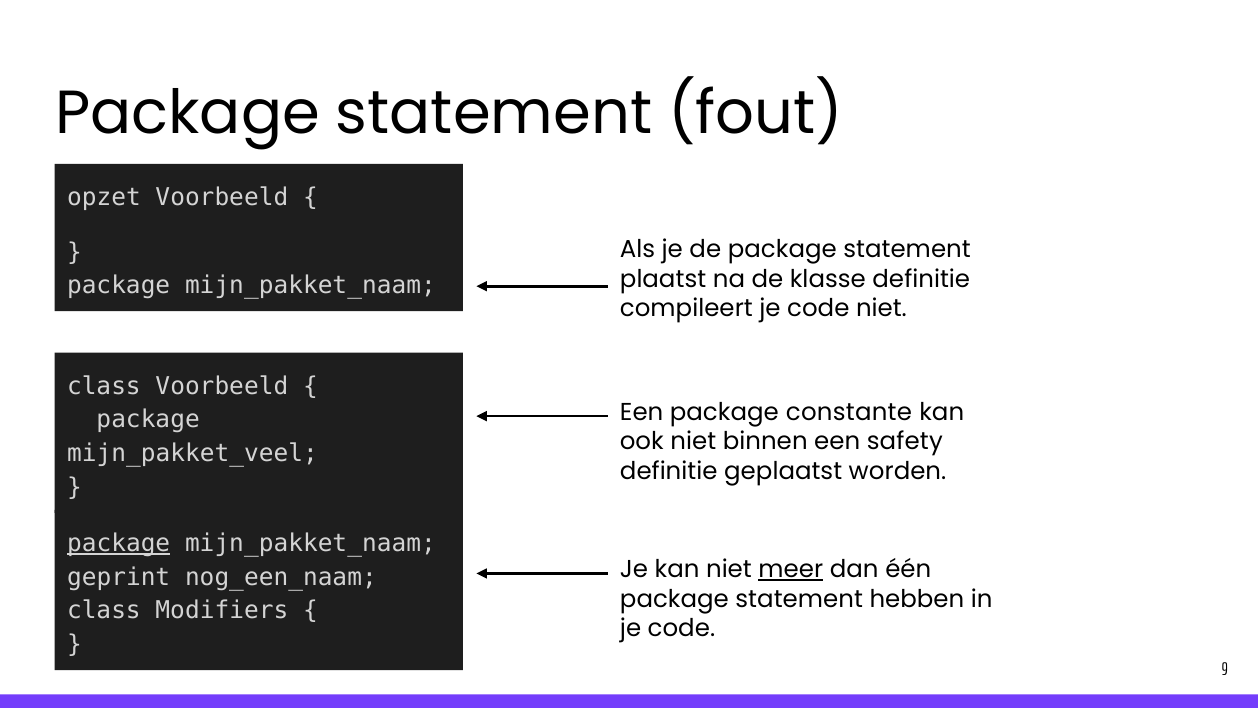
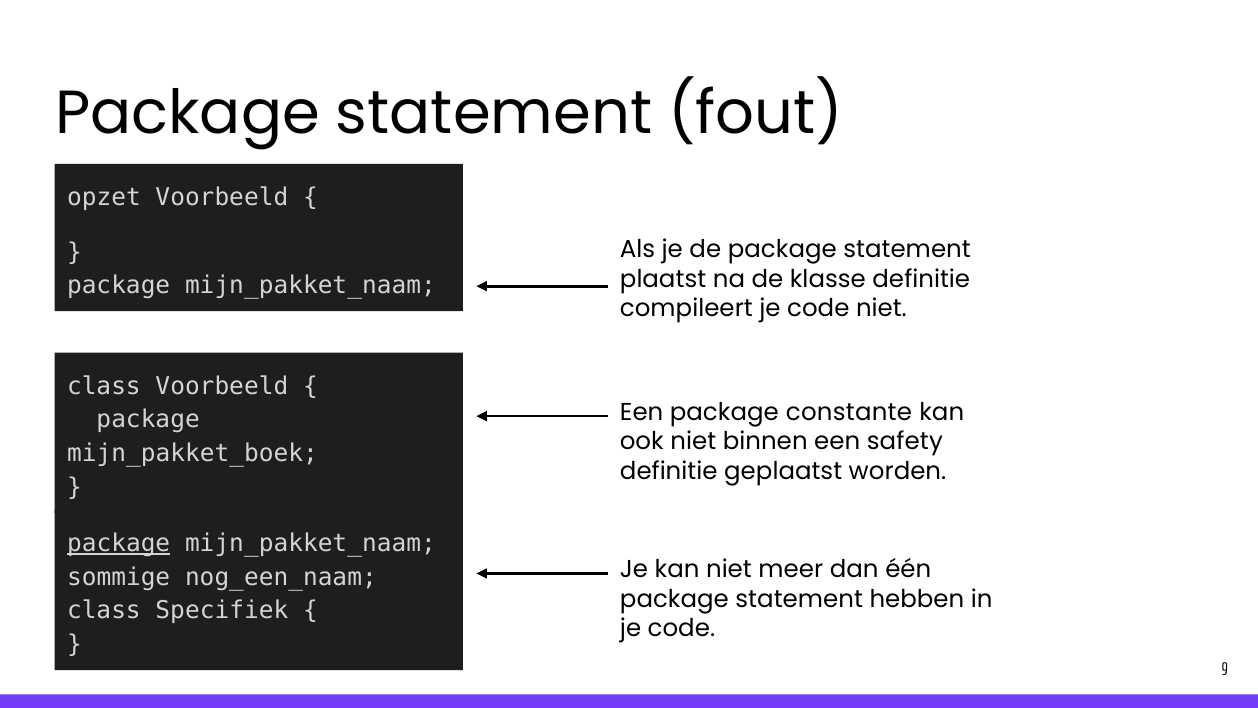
mijn_pakket_veel: mijn_pakket_veel -> mijn_pakket_boek
geprint: geprint -> sommige
meer underline: present -> none
Modifiers: Modifiers -> Specifiek
